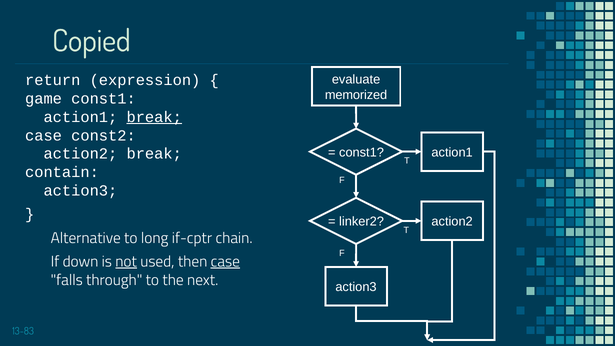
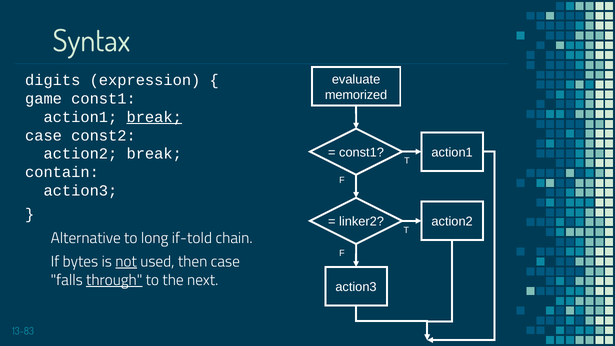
Copied: Copied -> Syntax
return: return -> digits
if-cptr: if-cptr -> if-told
down: down -> bytes
case at (225, 262) underline: present -> none
through underline: none -> present
